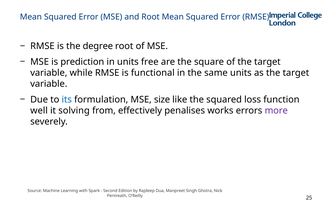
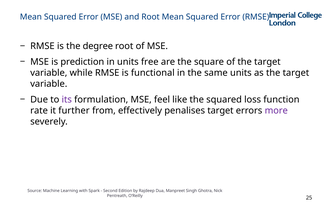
its colour: blue -> purple
size: size -> feel
well: well -> rate
solving: solving -> further
penalises works: works -> target
